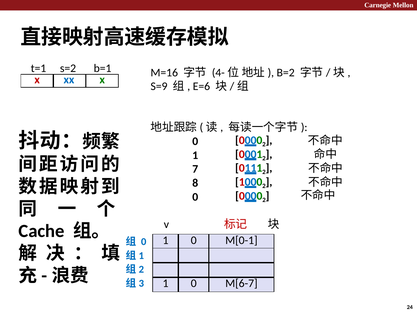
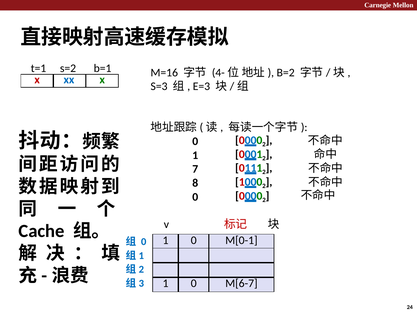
S=9: S=9 -> S=3
E=6: E=6 -> E=3
